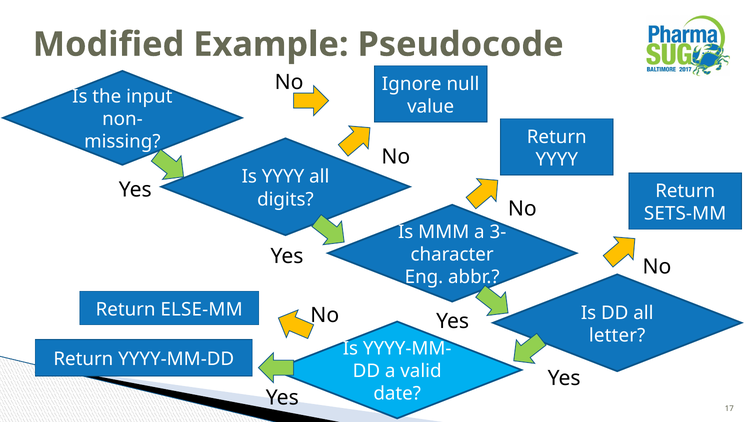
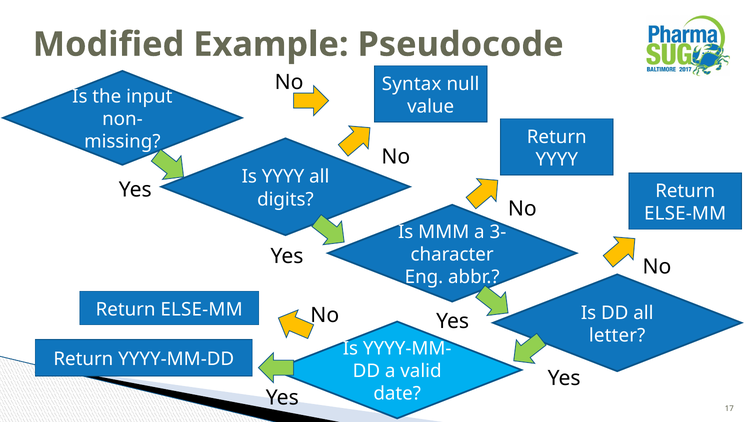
Ignore: Ignore -> Syntax
SETS-MM at (685, 214): SETS-MM -> ELSE-MM
